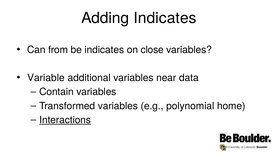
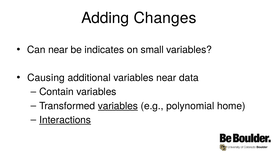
Adding Indicates: Indicates -> Changes
Can from: from -> near
close: close -> small
Variable: Variable -> Causing
variables at (118, 106) underline: none -> present
